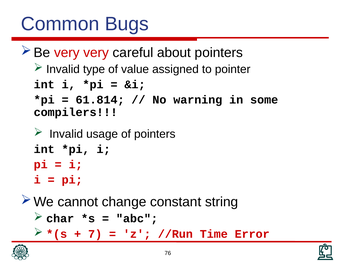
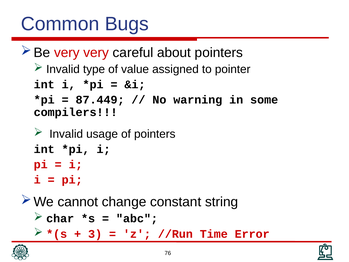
61.814: 61.814 -> 87.449
7: 7 -> 3
